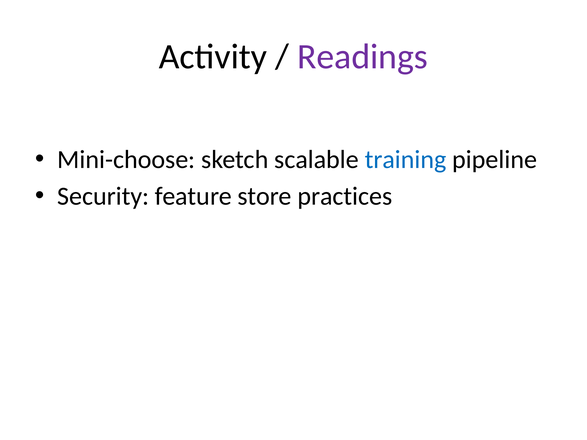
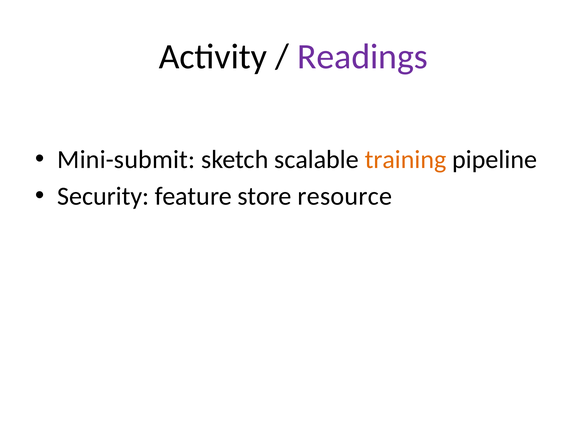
Mini-choose: Mini-choose -> Mini-submit
training colour: blue -> orange
practices: practices -> resource
